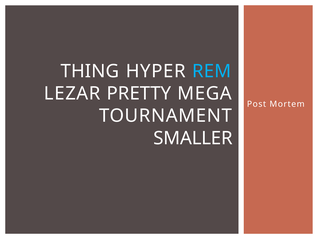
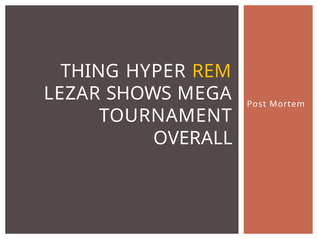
REM colour: light blue -> yellow
PRETTY: PRETTY -> SHOWS
SMALLER: SMALLER -> OVERALL
